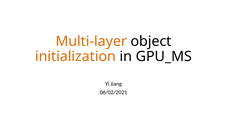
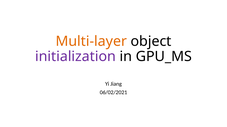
initialization colour: orange -> purple
